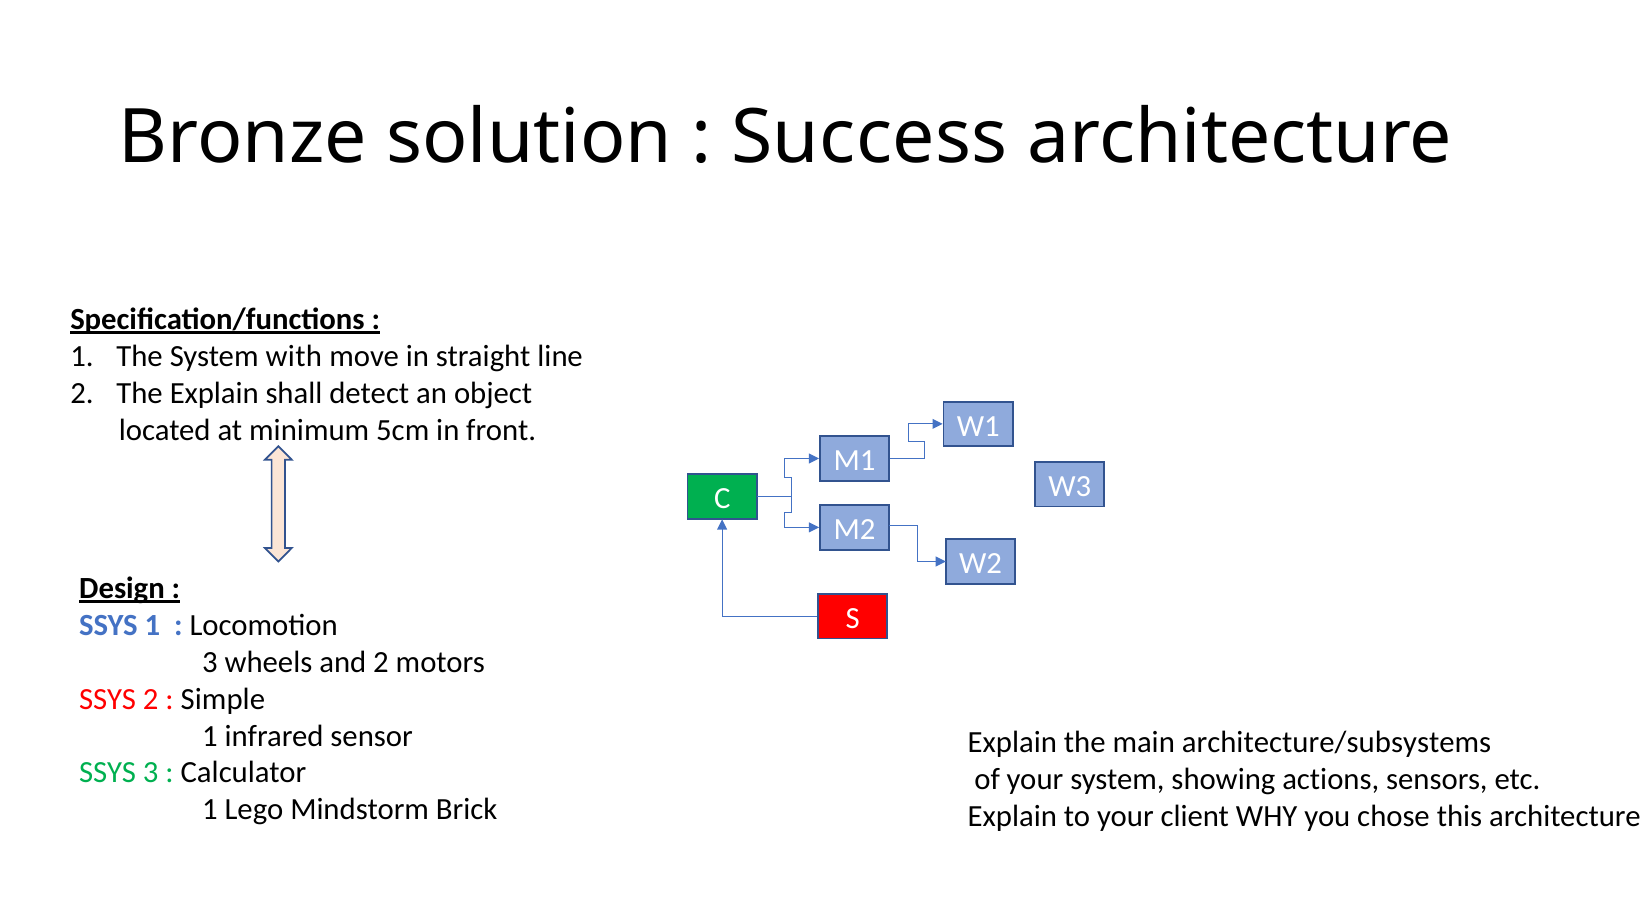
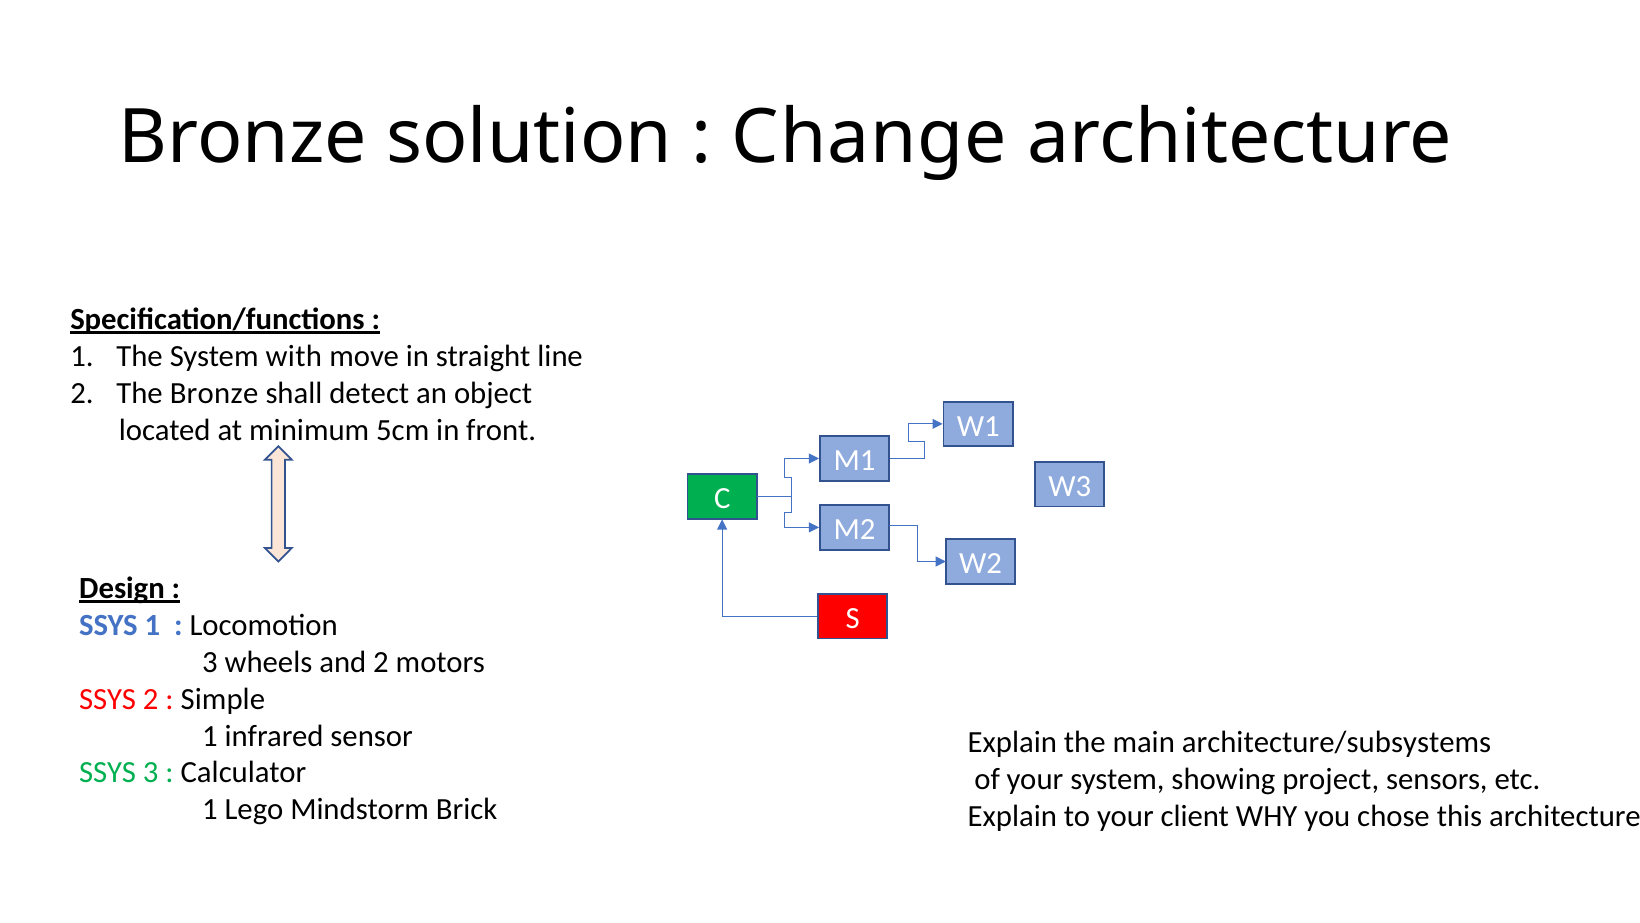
Success: Success -> Change
The Explain: Explain -> Bronze
actions: actions -> project
